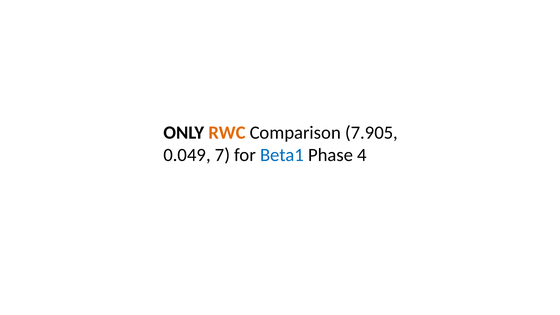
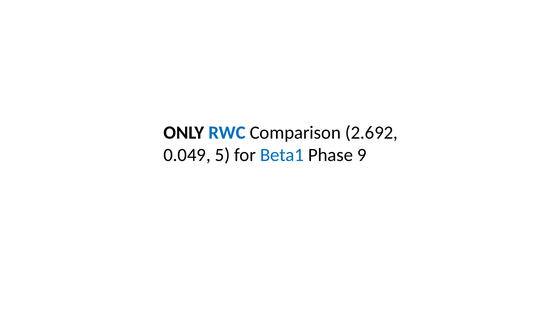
RWC colour: orange -> blue
7.905: 7.905 -> 2.692
7: 7 -> 5
4: 4 -> 9
